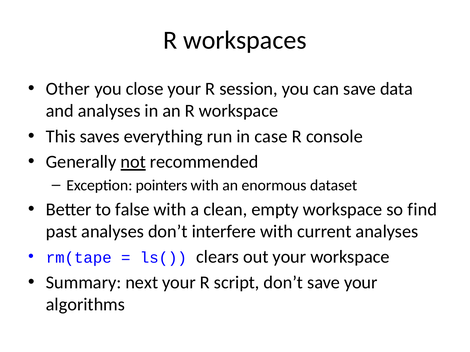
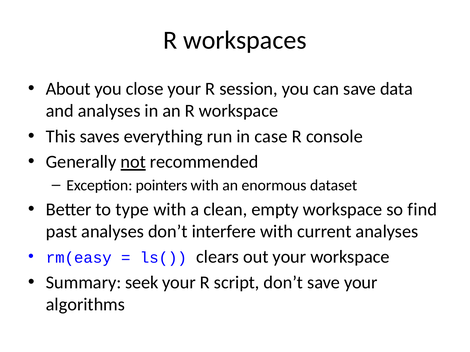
Other: Other -> About
false: false -> type
rm(tape: rm(tape -> rm(easy
next: next -> seek
